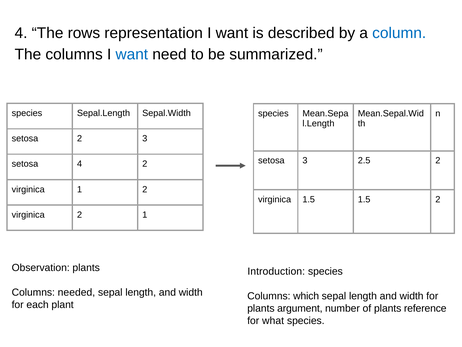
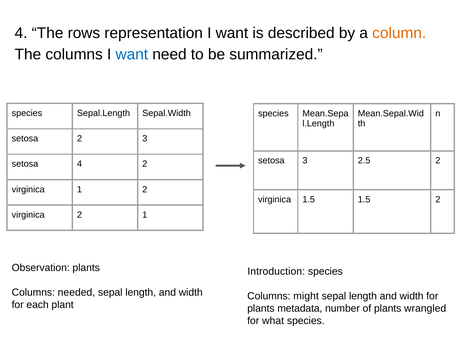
column colour: blue -> orange
which: which -> might
argument: argument -> metadata
reference: reference -> wrangled
